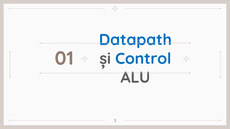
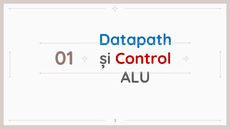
Control colour: blue -> red
